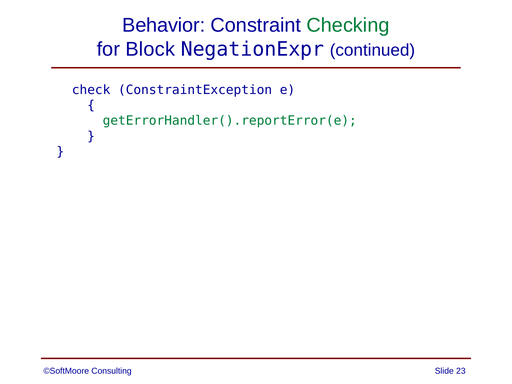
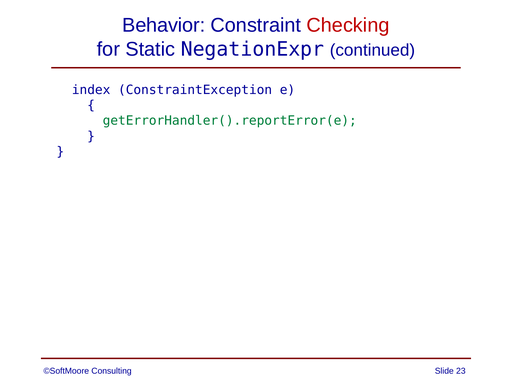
Checking colour: green -> red
Block: Block -> Static
check: check -> index
